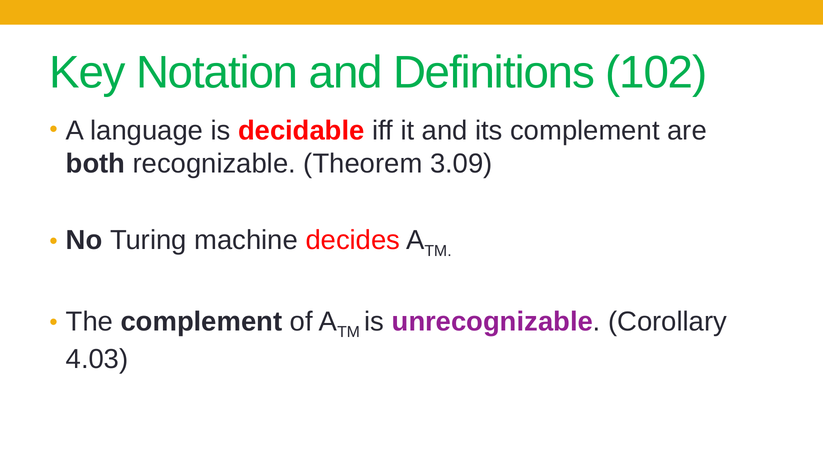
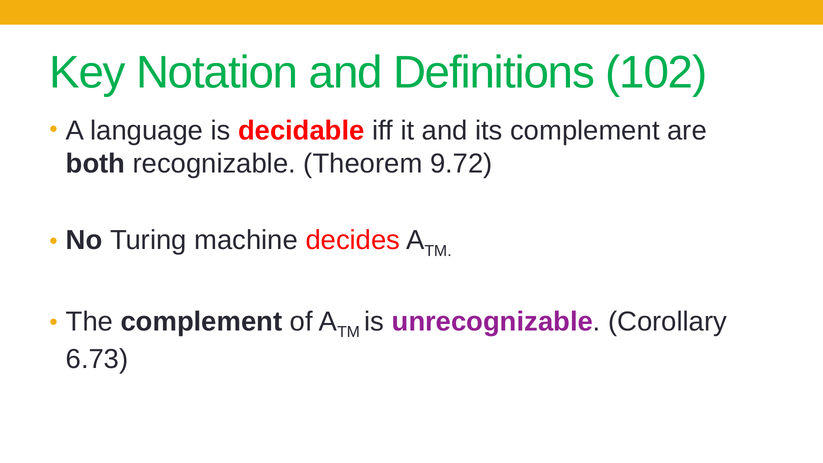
3.09: 3.09 -> 9.72
4.03: 4.03 -> 6.73
